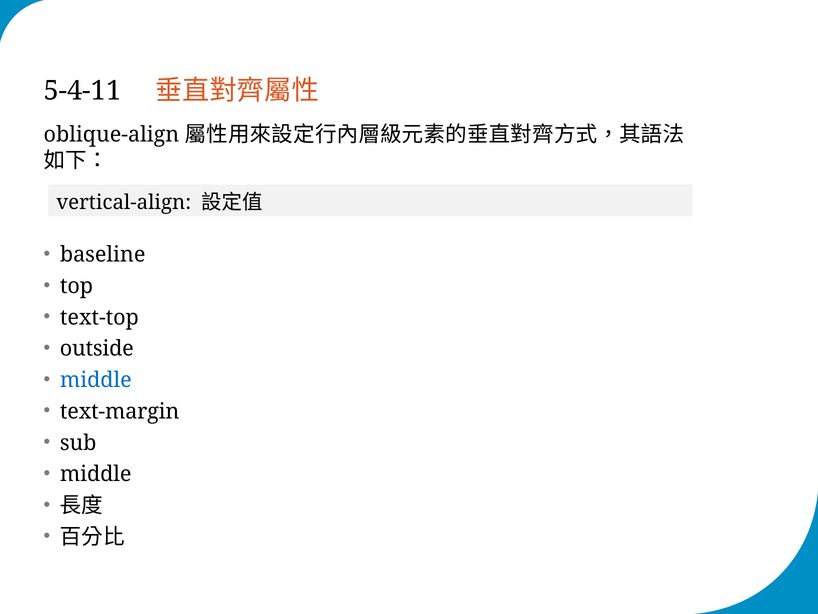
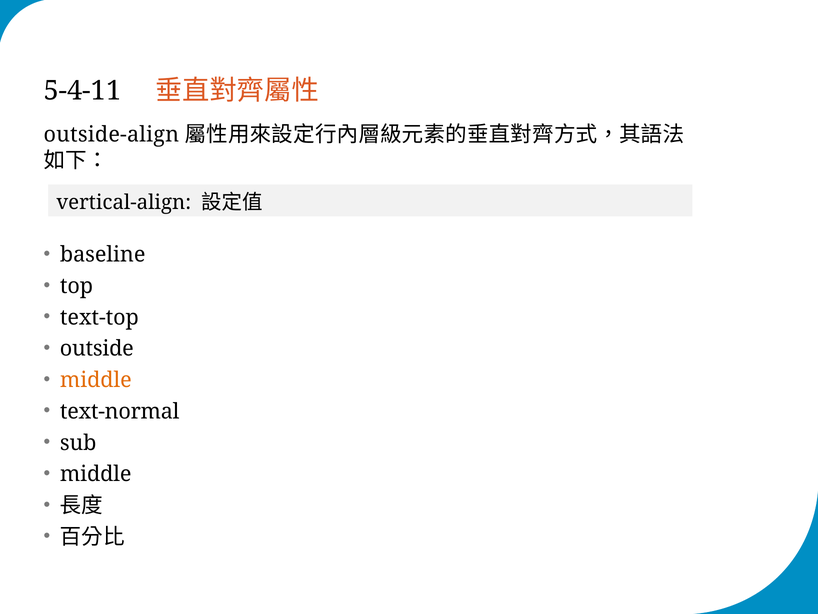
oblique-align: oblique-align -> outside-align
middle at (96, 380) colour: blue -> orange
text-margin: text-margin -> text-normal
